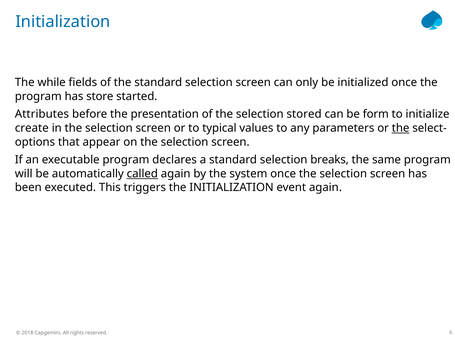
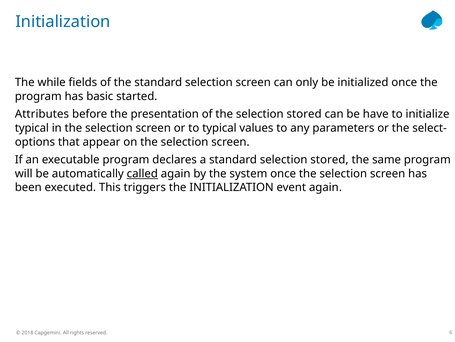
store: store -> basic
form: form -> have
create at (32, 128): create -> typical
the at (401, 128) underline: present -> none
standard selection breaks: breaks -> stored
